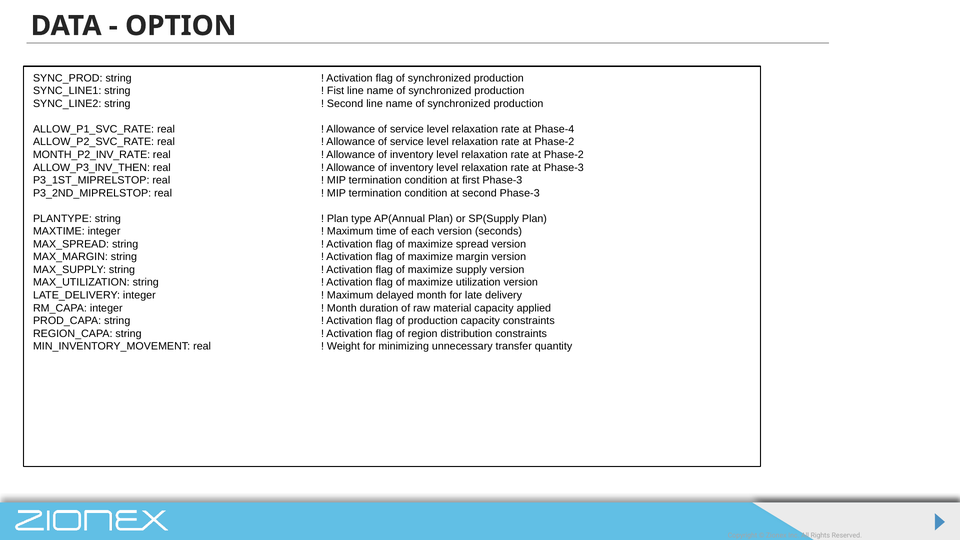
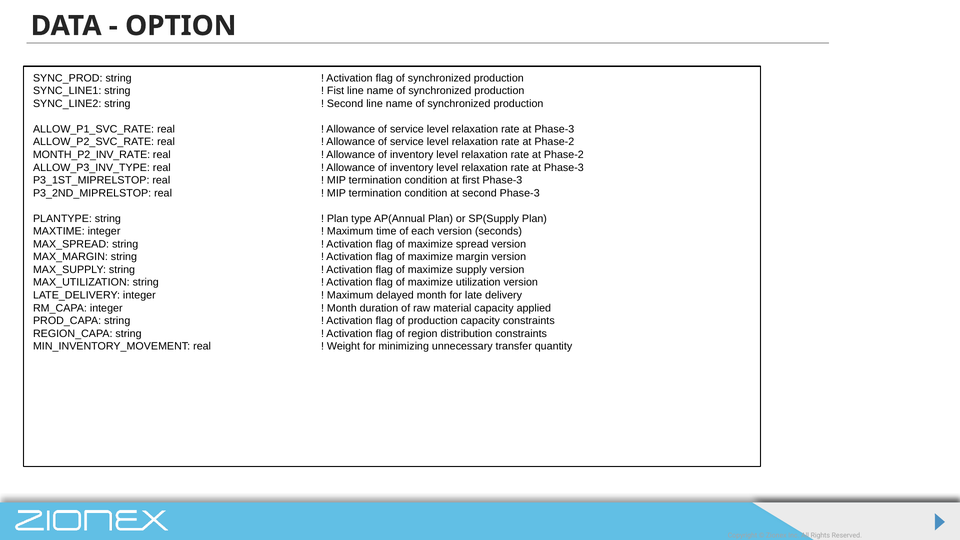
Phase-4 at (554, 129): Phase-4 -> Phase-3
ALLOW_P3_INV_THEN: ALLOW_P3_INV_THEN -> ALLOW_P3_INV_TYPE
